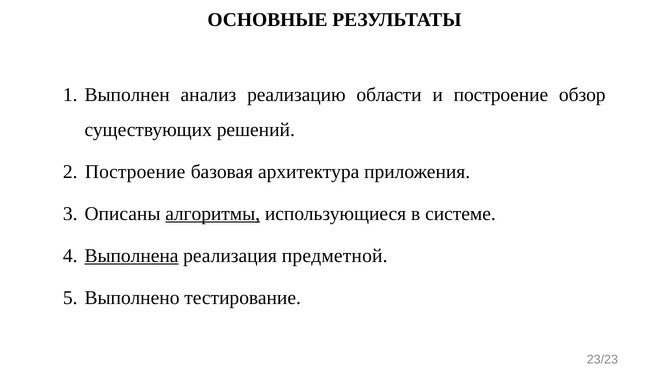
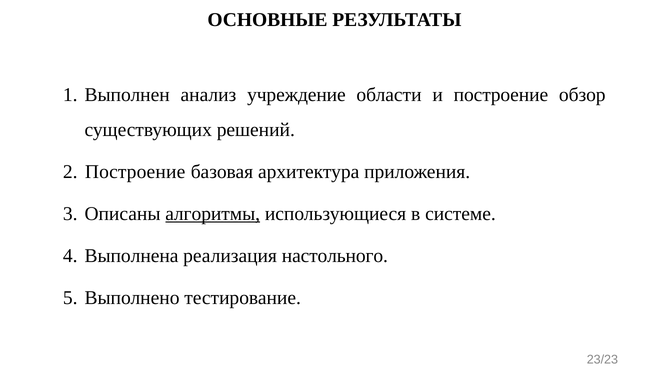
реализацию: реализацию -> учреждение
Выполнена underline: present -> none
предметной: предметной -> настольного
